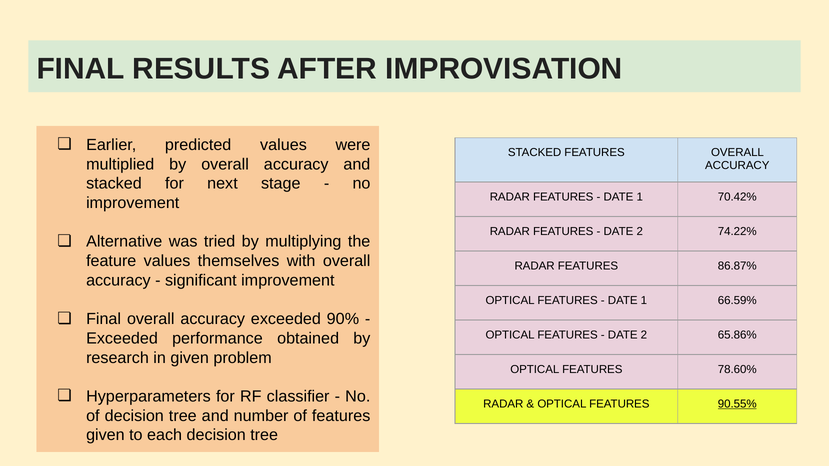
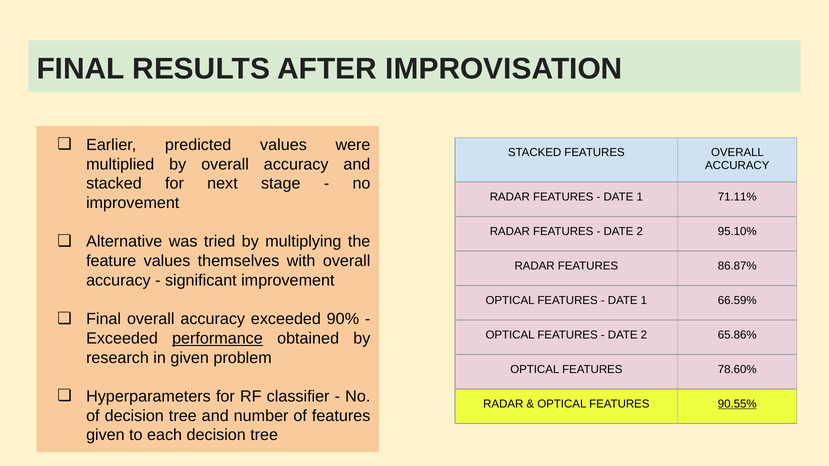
70.42%: 70.42% -> 71.11%
74.22%: 74.22% -> 95.10%
performance underline: none -> present
